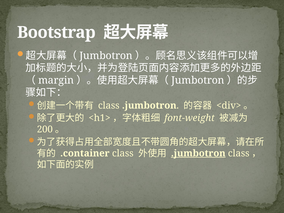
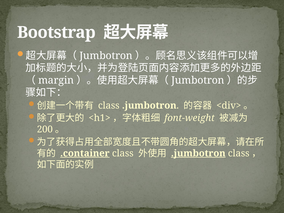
.container underline: none -> present
